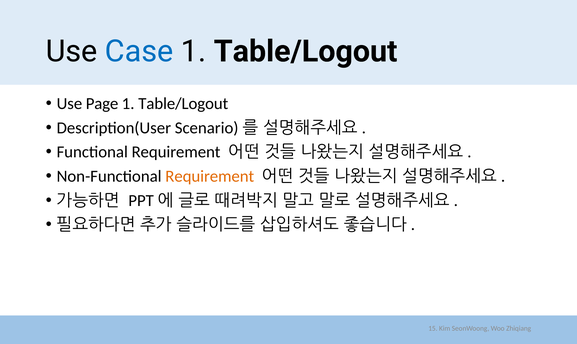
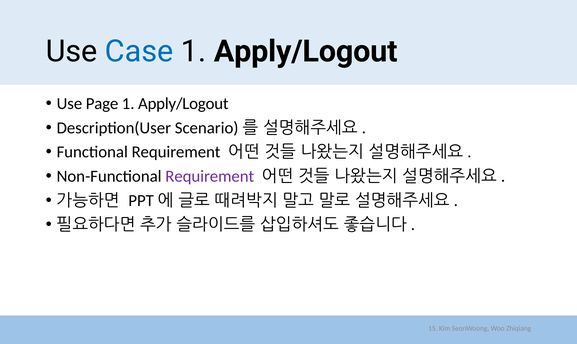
Table/Logout at (306, 51): Table/Logout -> Apply/Logout
Table/Logout at (183, 103): Table/Logout -> Apply/Logout
Requirement at (210, 176) colour: orange -> purple
